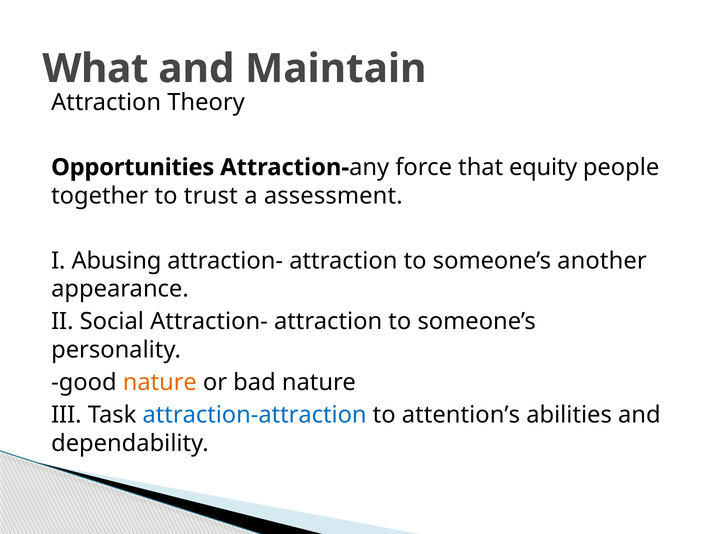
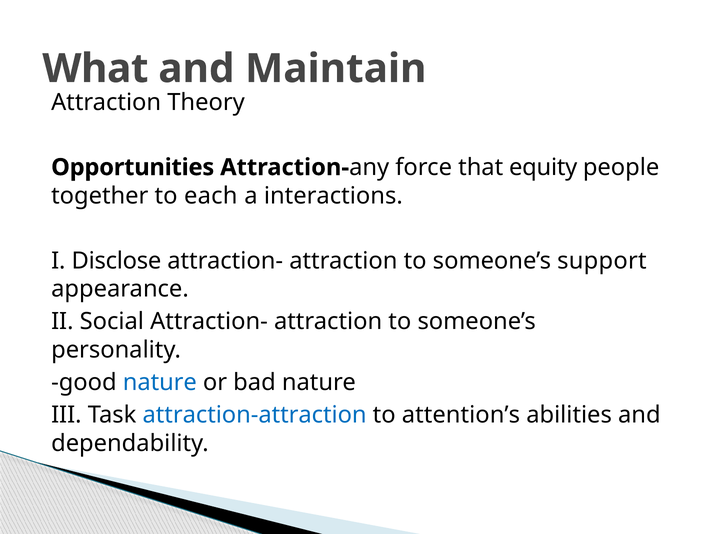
trust: trust -> each
assessment: assessment -> interactions
Abusing: Abusing -> Disclose
another: another -> support
nature at (160, 383) colour: orange -> blue
